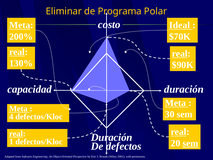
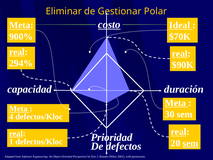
Programa: Programa -> Gestionar
costo underline: none -> present
200%: 200% -> 900%
130%: 130% -> 294%
Duración at (112, 137): Duración -> Prioridad
